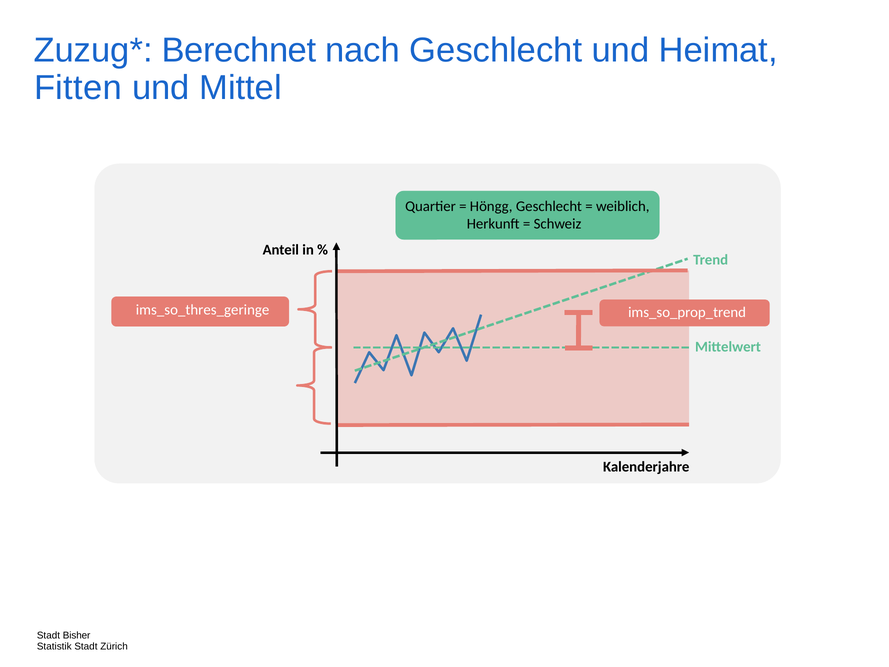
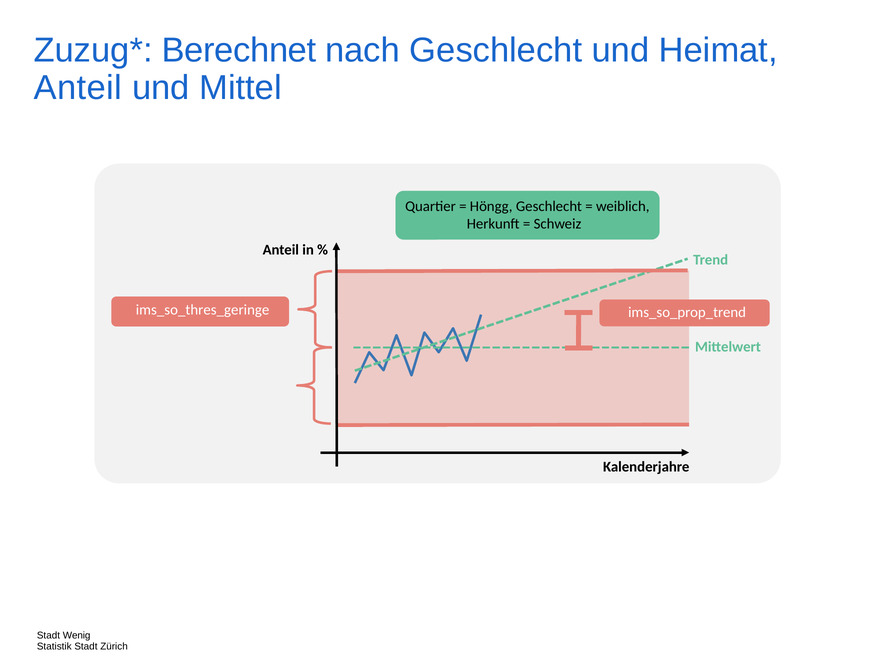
Fitten at (78, 88): Fitten -> Anteil
Bisher: Bisher -> Wenig
